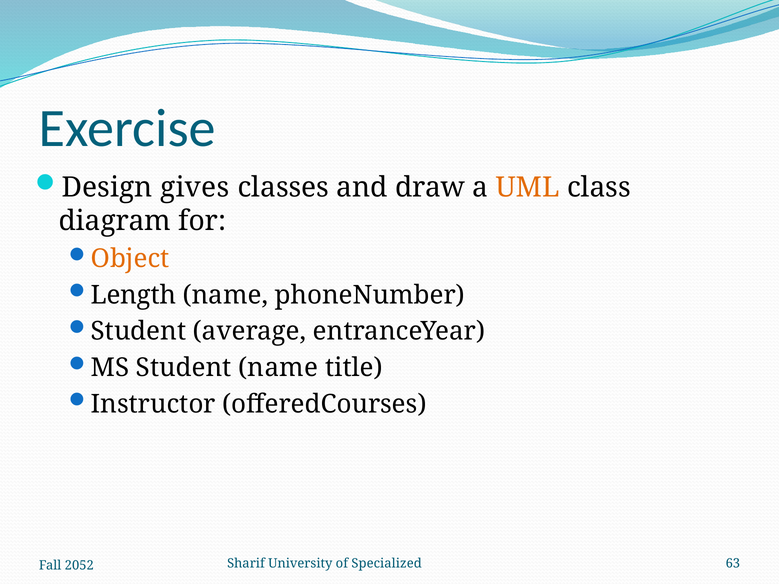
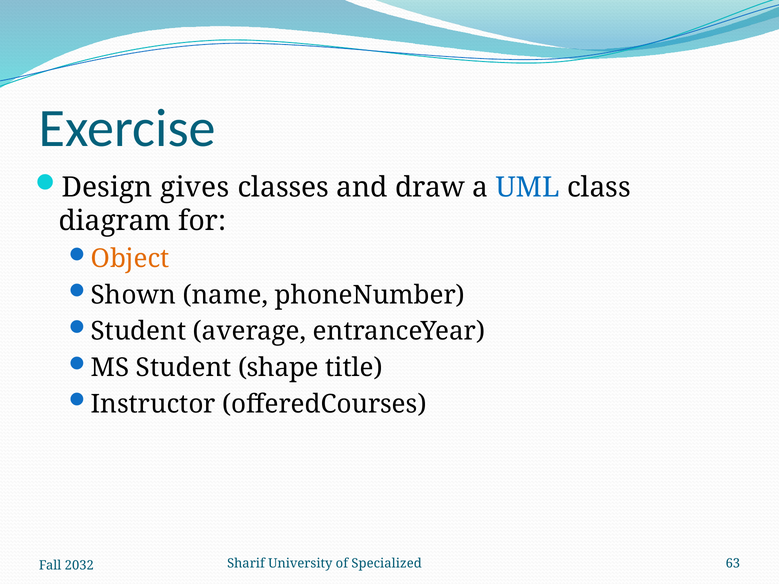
UML colour: orange -> blue
Length: Length -> Shown
Student name: name -> shape
2052: 2052 -> 2032
